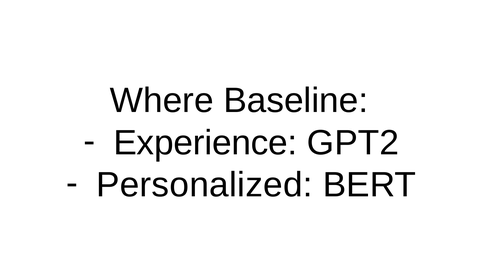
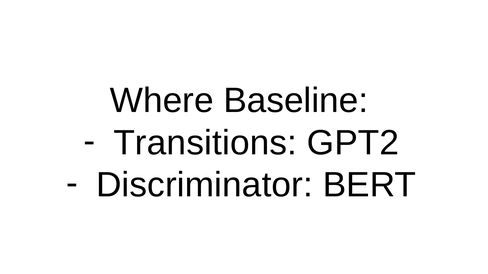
Experience: Experience -> Transitions
Personalized: Personalized -> Discriminator
